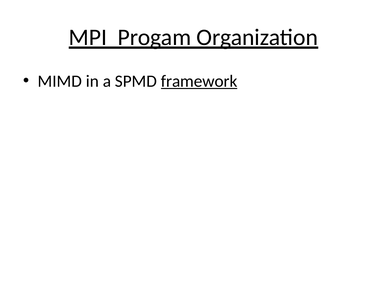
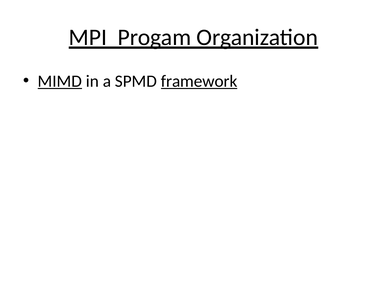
MIMD underline: none -> present
